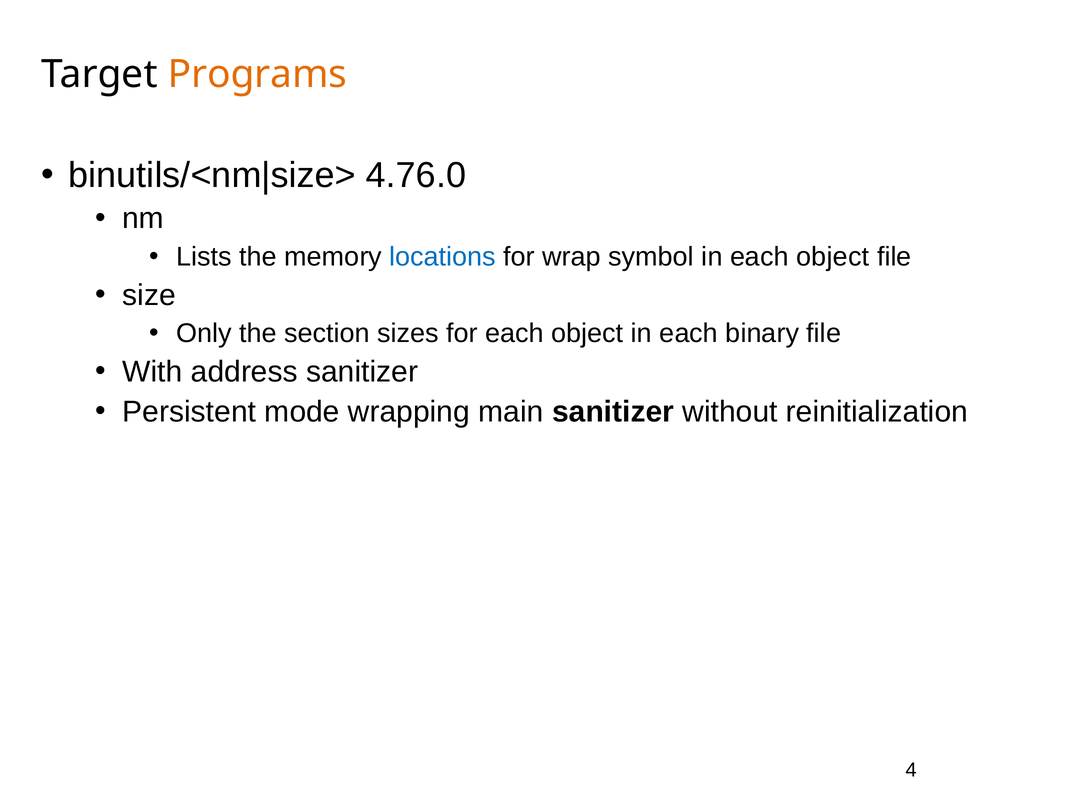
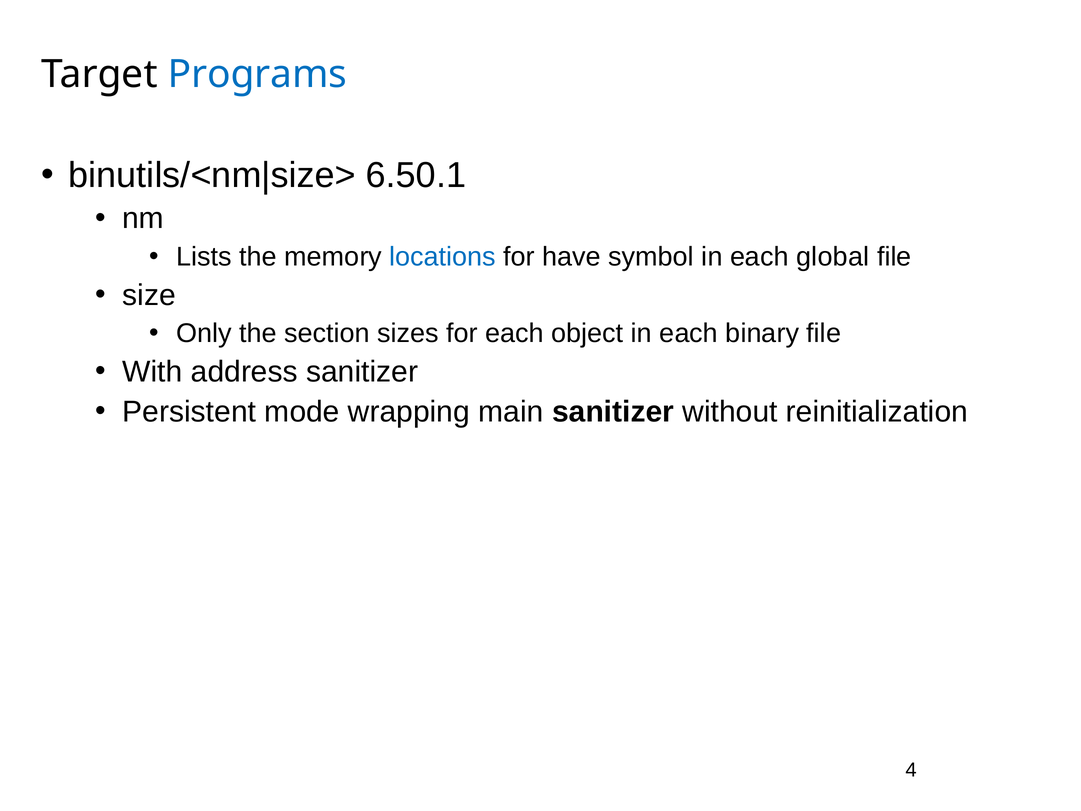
Programs colour: orange -> blue
4.76.0: 4.76.0 -> 6.50.1
wrap: wrap -> have
in each object: object -> global
